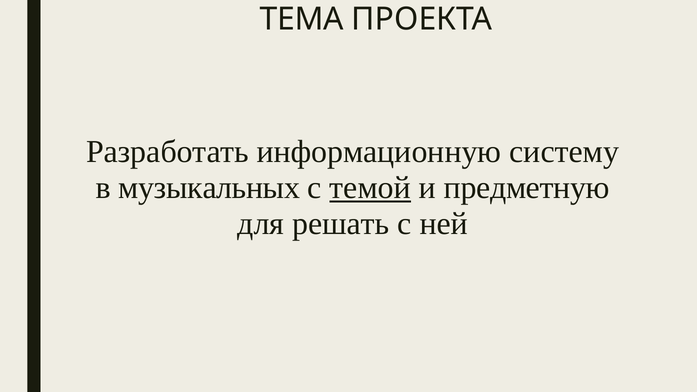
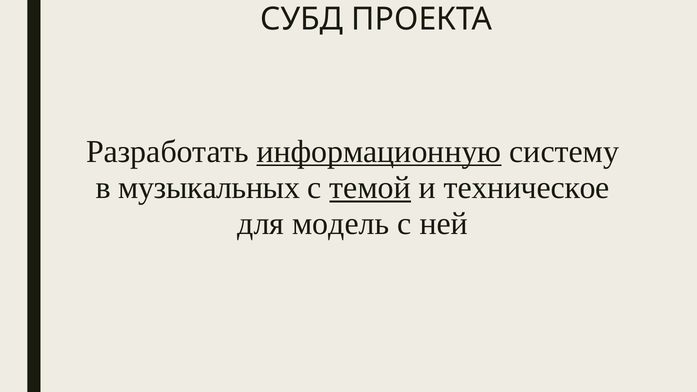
ТЕМА: ТЕМА -> СУБД
информационную underline: none -> present
предметную: предметную -> техническое
решать: решать -> модель
